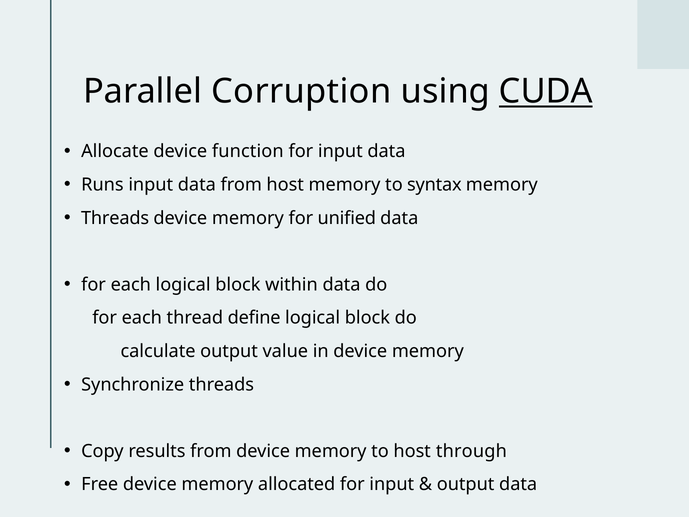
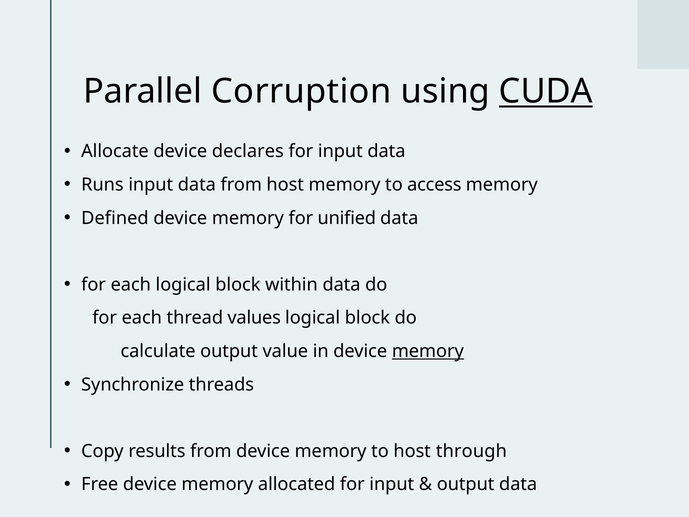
function: function -> declares
syntax: syntax -> access
Threads at (115, 218): Threads -> Defined
define: define -> values
memory at (428, 351) underline: none -> present
